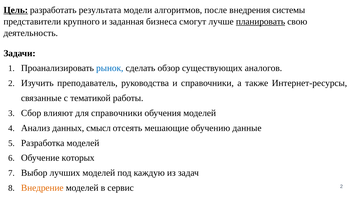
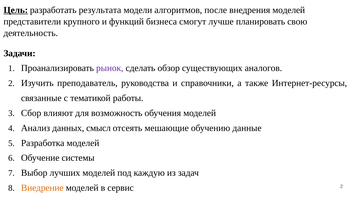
внедрения системы: системы -> моделей
заданная: заданная -> функций
планировать underline: present -> none
рынок colour: blue -> purple
для справочники: справочники -> возможность
которых: которых -> системы
